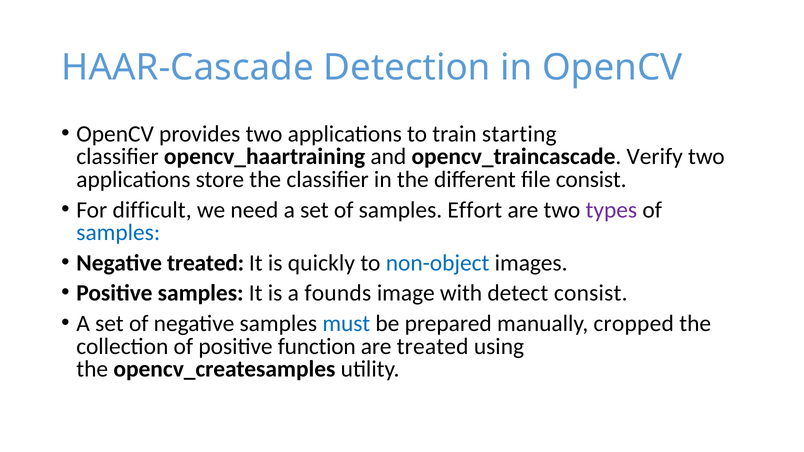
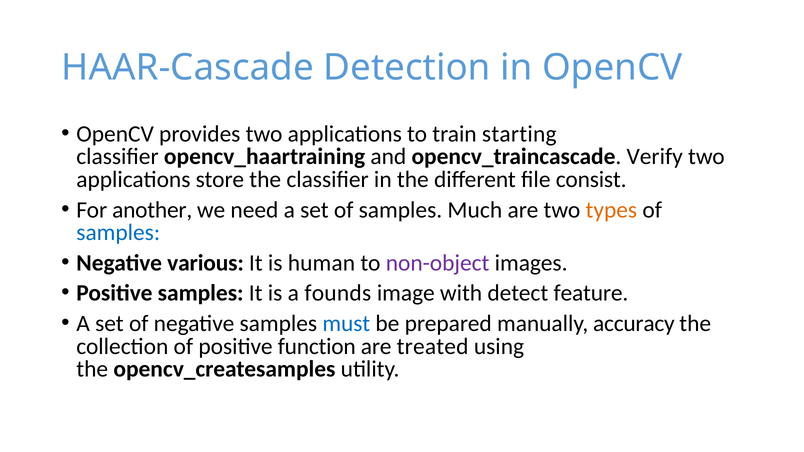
difficult: difficult -> another
Effort: Effort -> Much
types colour: purple -> orange
Negative treated: treated -> various
quickly: quickly -> human
non-object colour: blue -> purple
detect consist: consist -> feature
cropped: cropped -> accuracy
